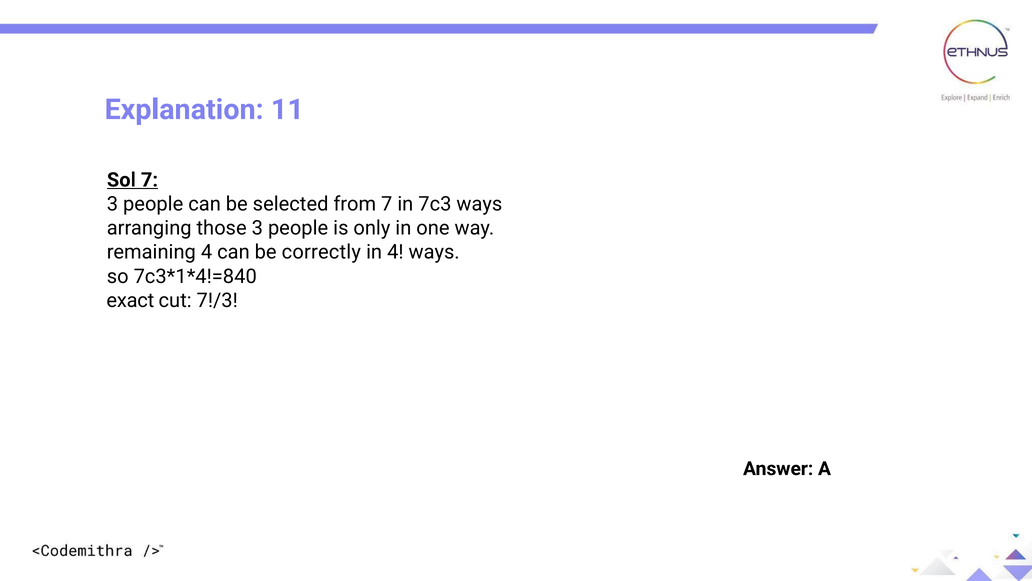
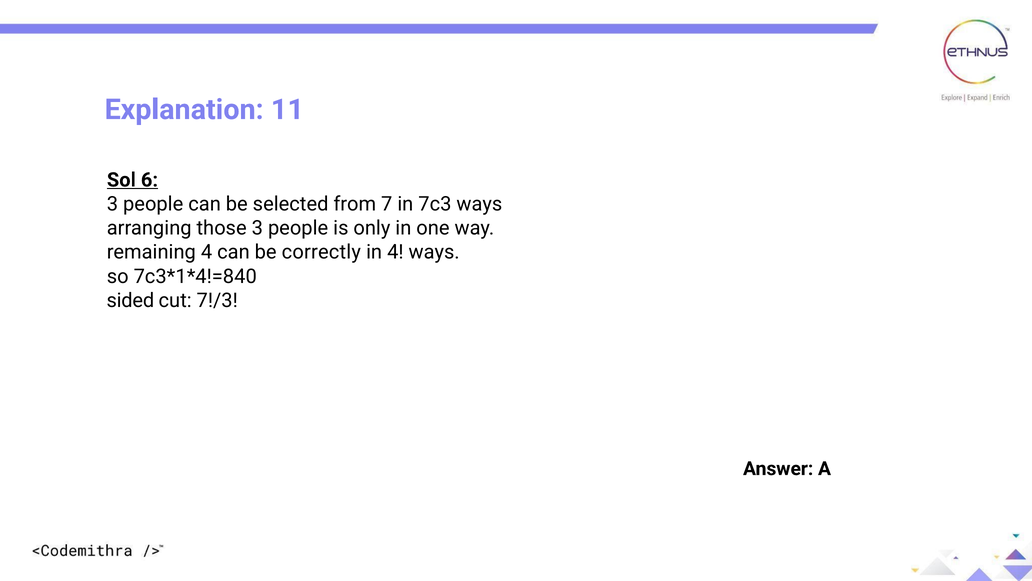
Sol 7: 7 -> 6
exact: exact -> sided
